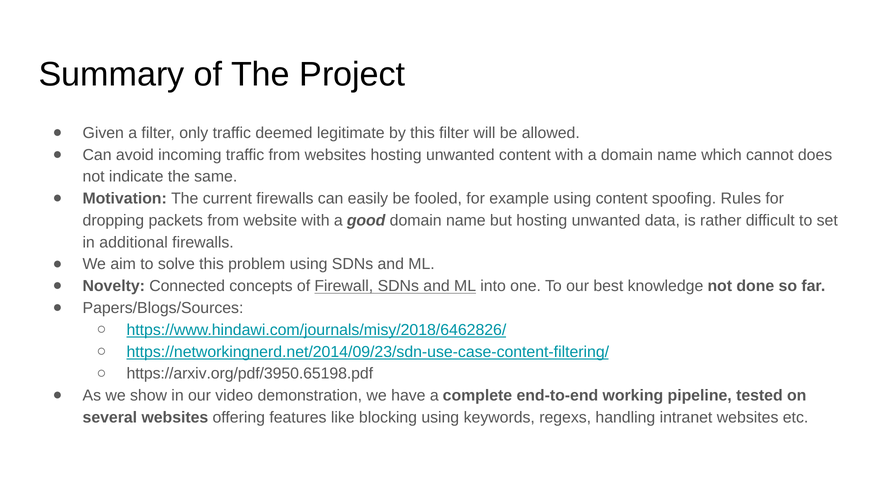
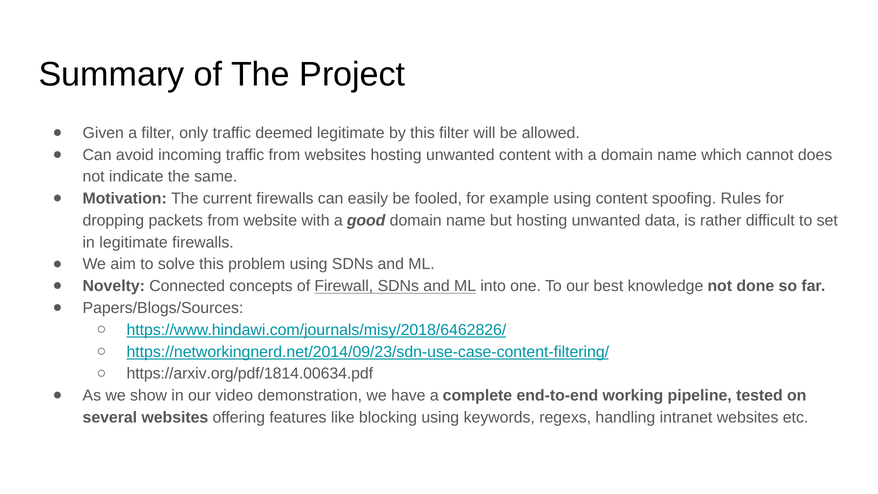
in additional: additional -> legitimate
https://arxiv.org/pdf/3950.65198.pdf: https://arxiv.org/pdf/3950.65198.pdf -> https://arxiv.org/pdf/1814.00634.pdf
